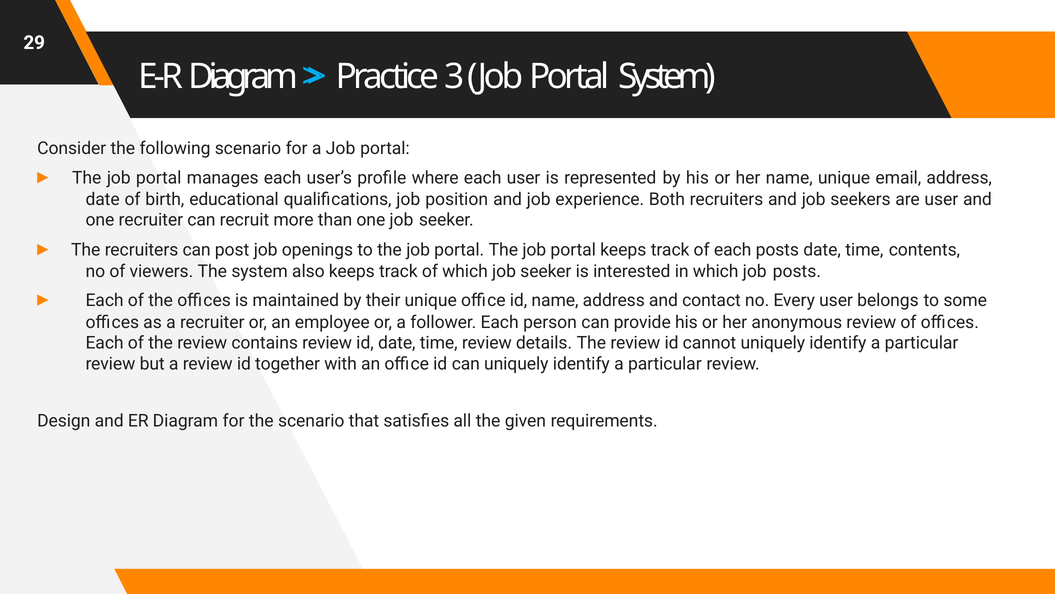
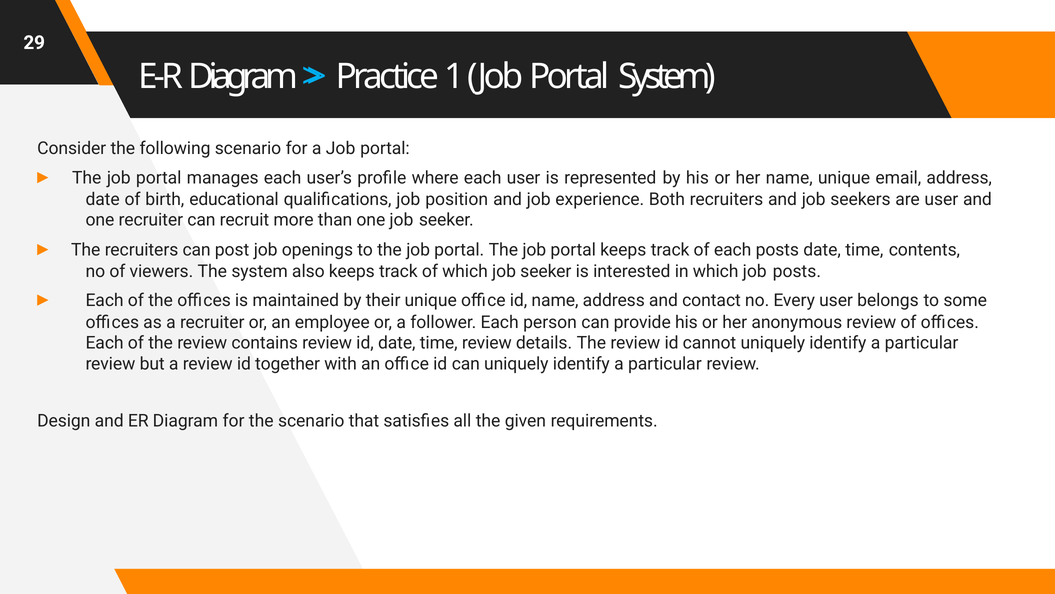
3: 3 -> 1
